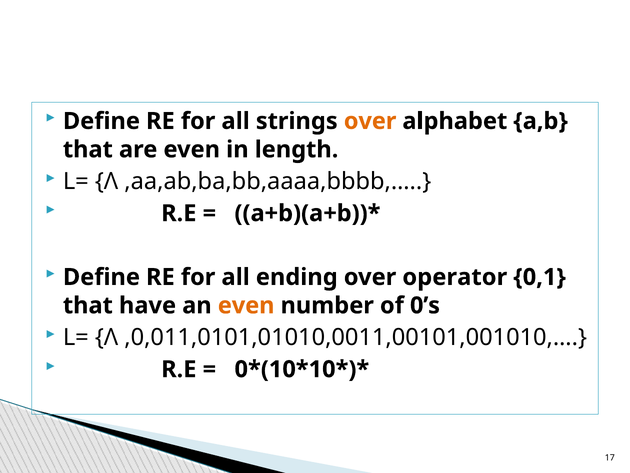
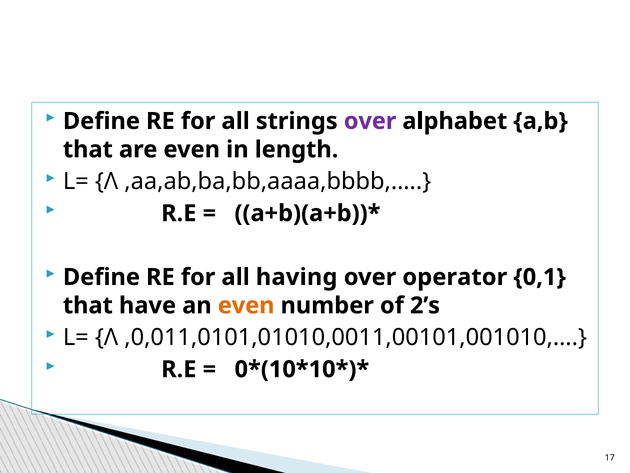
over at (370, 121) colour: orange -> purple
ending: ending -> having
0’s: 0’s -> 2’s
